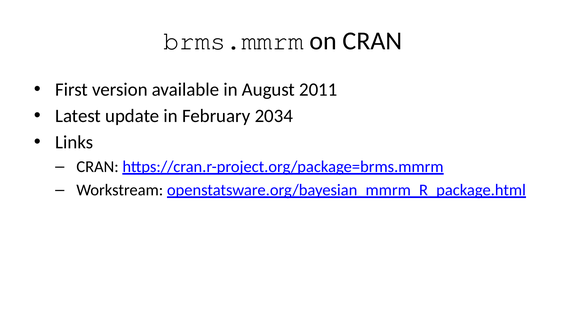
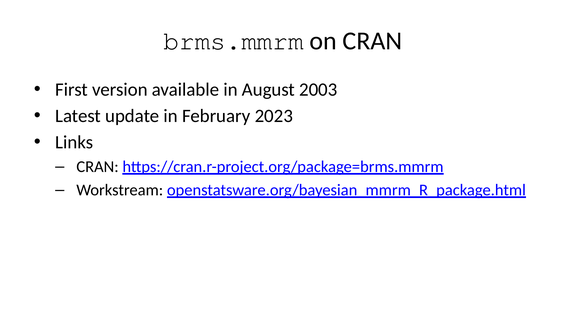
2011: 2011 -> 2003
2034: 2034 -> 2023
